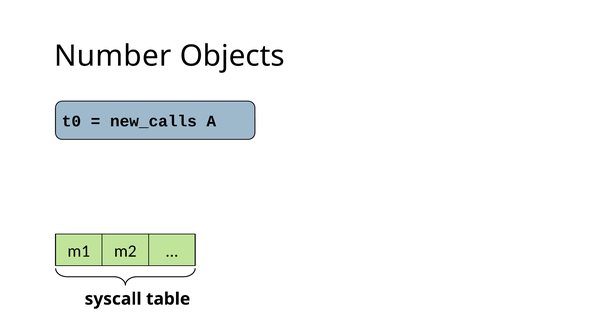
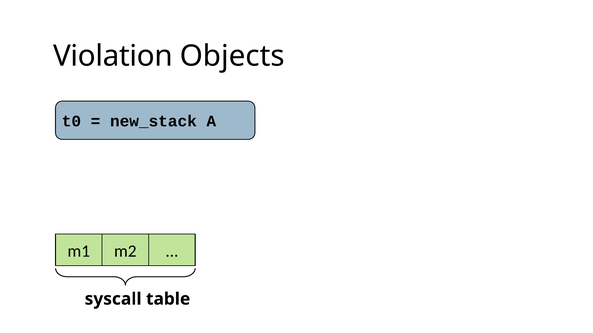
Number: Number -> Violation
new_calls: new_calls -> new_stack
